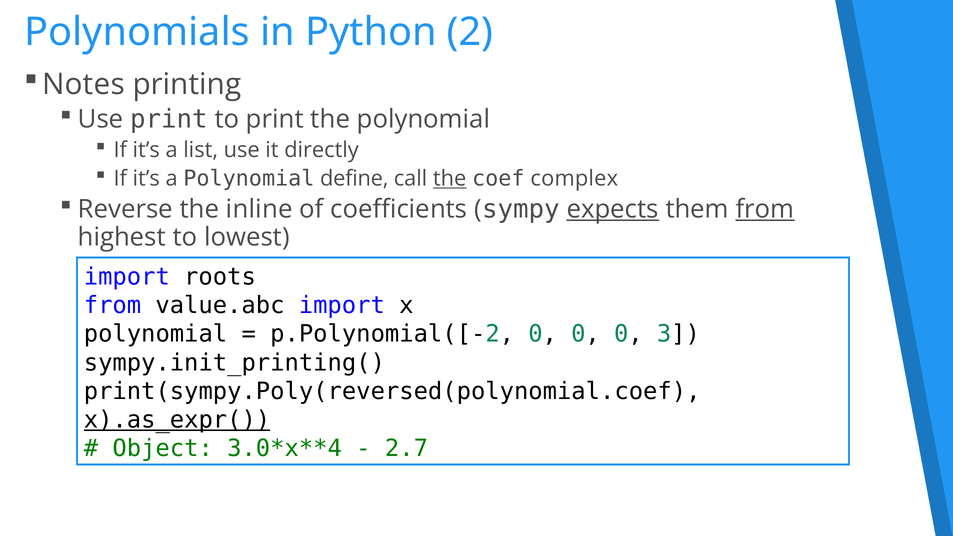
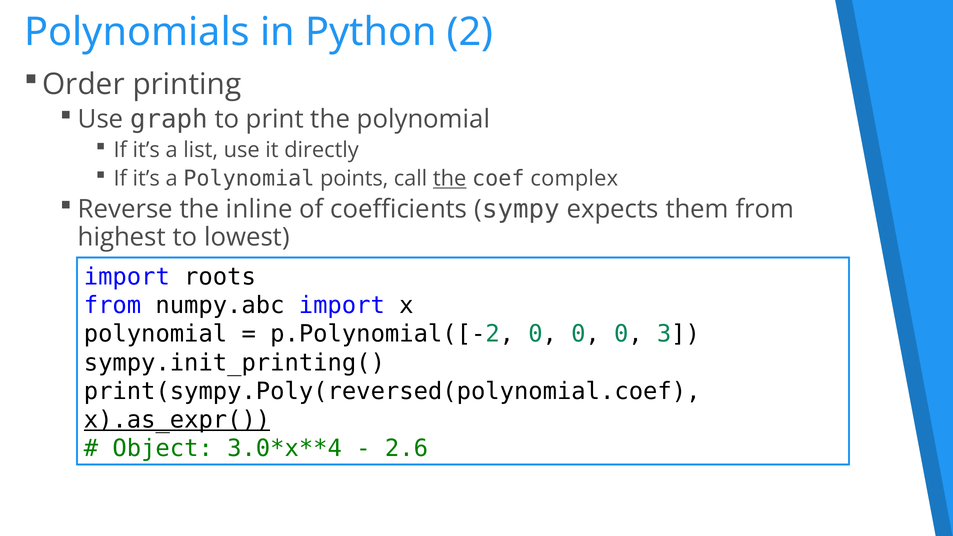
Notes: Notes -> Order
Use print: print -> graph
define: define -> points
expects underline: present -> none
from at (765, 209) underline: present -> none
value.abc: value.abc -> numpy.abc
2.7: 2.7 -> 2.6
